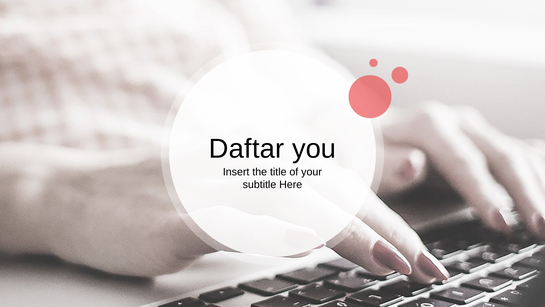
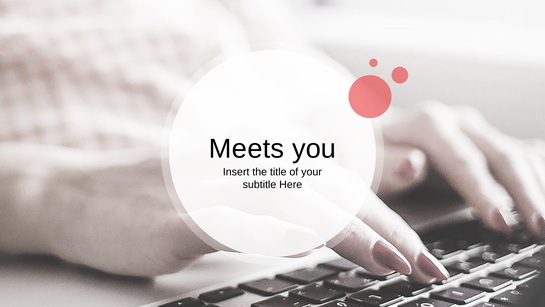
Daftar: Daftar -> Meets
